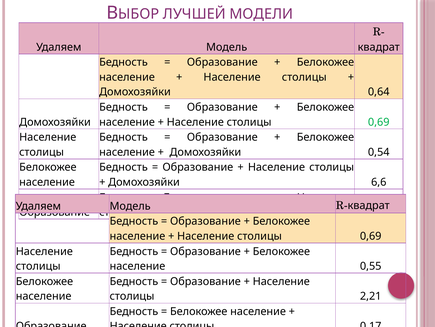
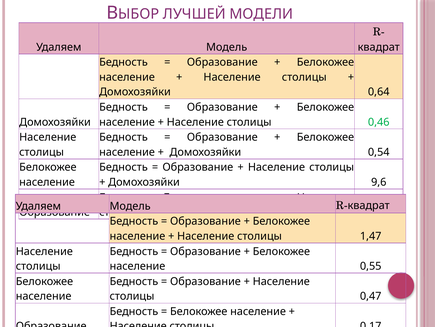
0,69 at (379, 122): 0,69 -> 0,46
6,6: 6,6 -> 9,6
0,69 at (371, 236): 0,69 -> 1,47
2,21: 2,21 -> 0,47
